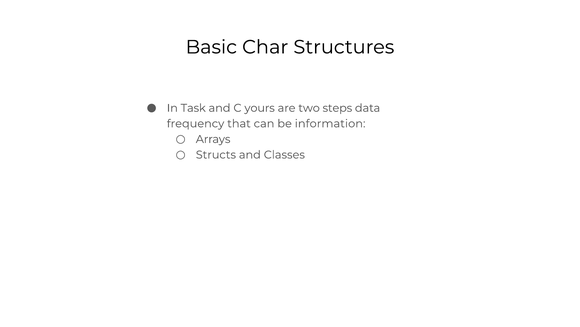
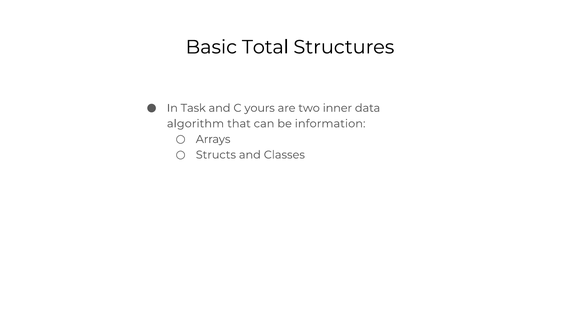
Char: Char -> Total
steps: steps -> inner
frequency: frequency -> algorithm
